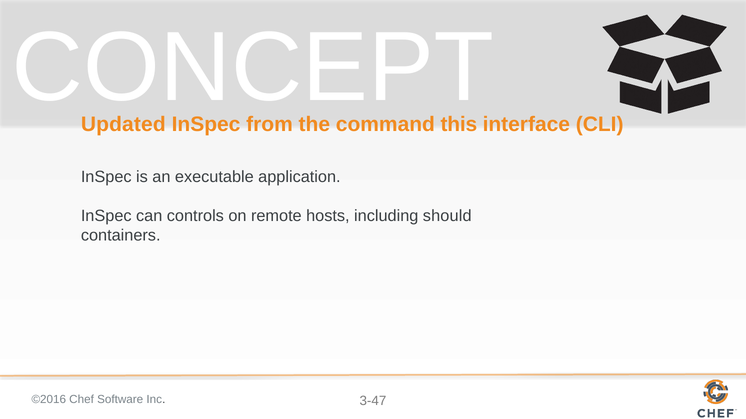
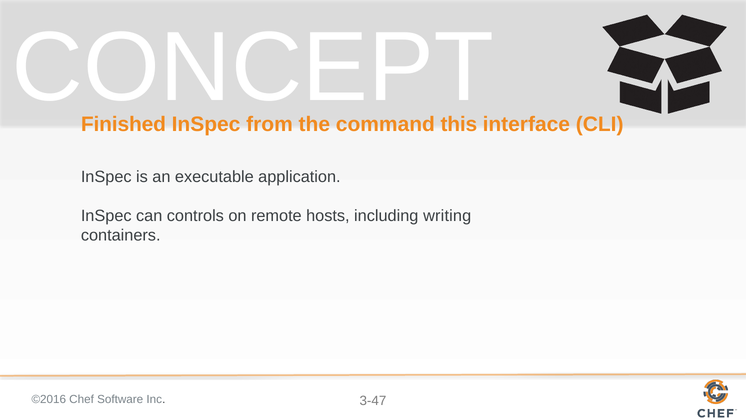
Updated: Updated -> Finished
should: should -> writing
